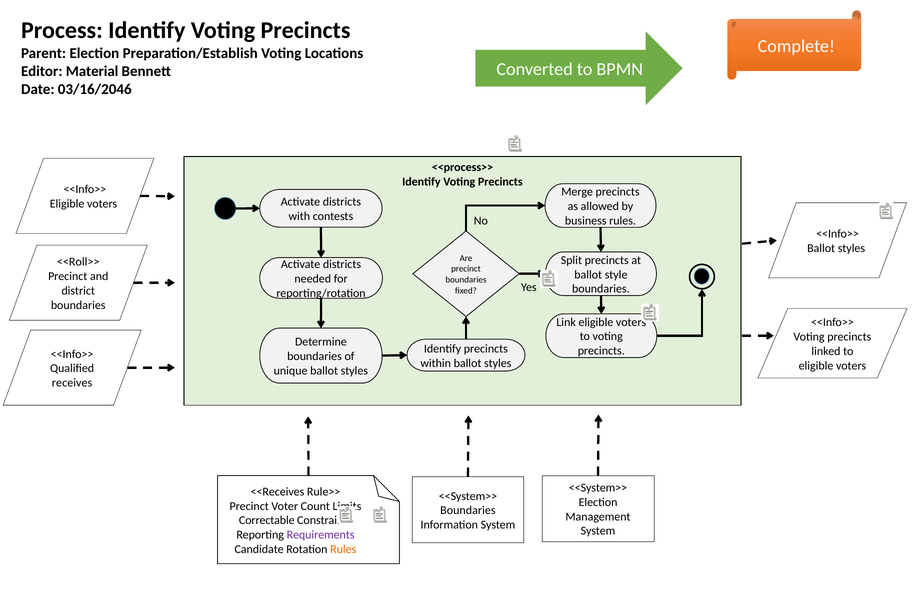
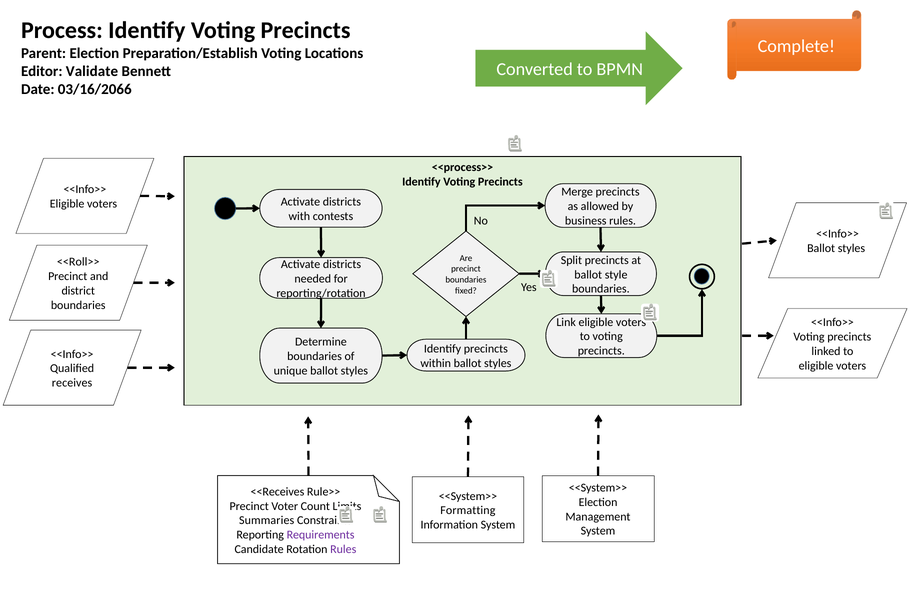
Material: Material -> Validate
03/16/2046: 03/16/2046 -> 03/16/2066
Boundaries at (468, 510): Boundaries -> Formatting
Correctable: Correctable -> Summaries
Rules at (343, 549) colour: orange -> purple
